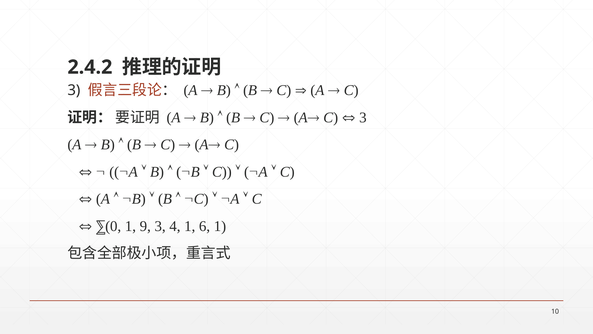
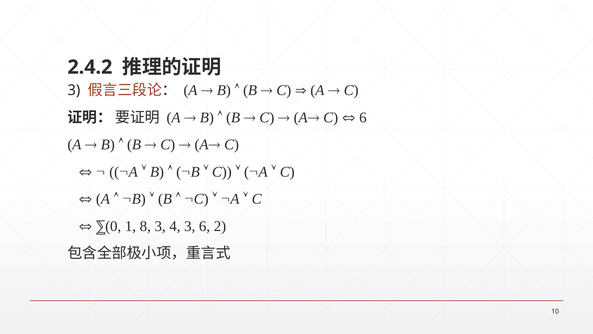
3 at (363, 117): 3 -> 6
9: 9 -> 8
4 1: 1 -> 3
6 1: 1 -> 2
